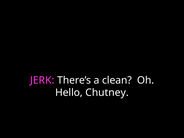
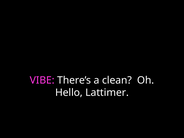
JERK: JERK -> VIBE
Chutney: Chutney -> Lattimer
